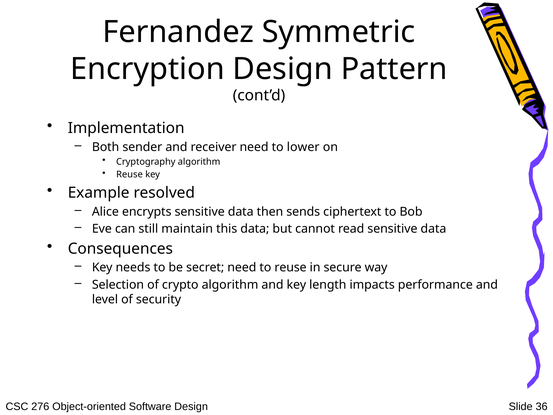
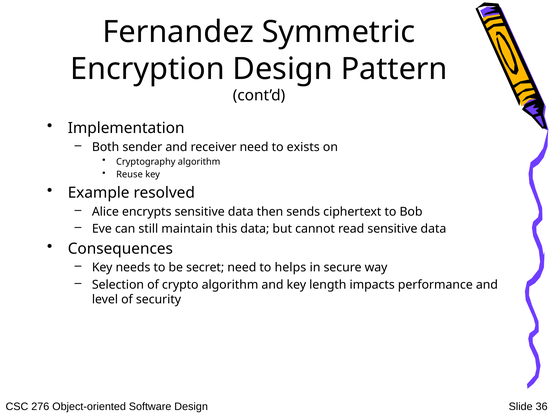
lower: lower -> exists
to reuse: reuse -> helps
